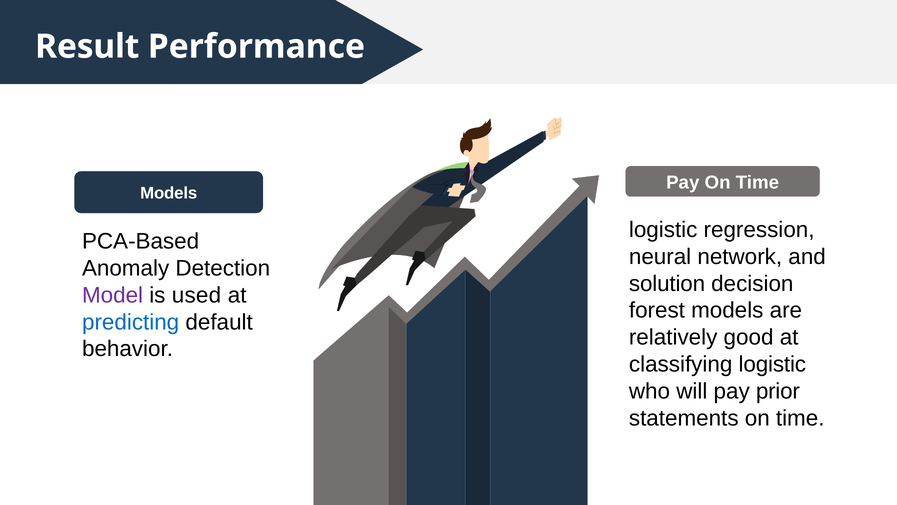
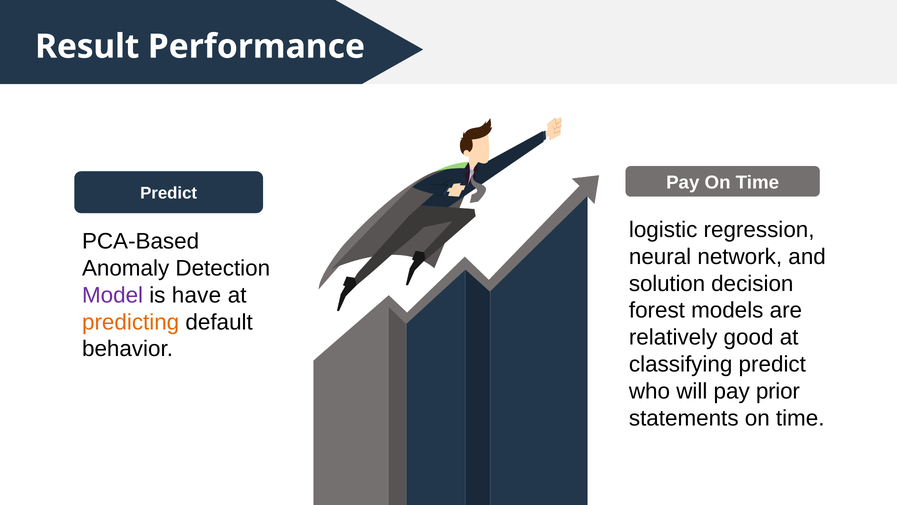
Models at (169, 193): Models -> Predict
used: used -> have
predicting colour: blue -> orange
classifying logistic: logistic -> predict
